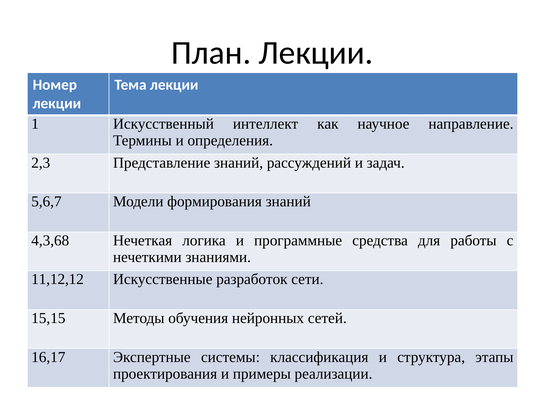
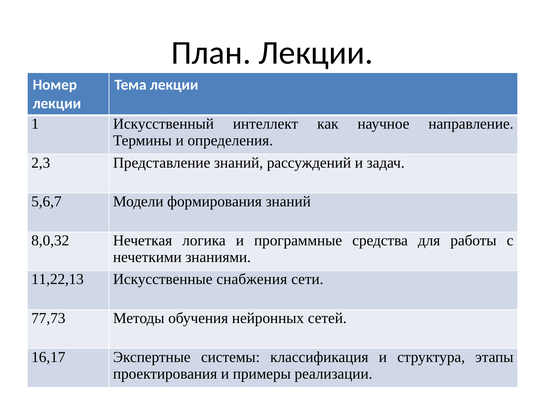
4,3,68: 4,3,68 -> 8,0,32
11,12,12: 11,12,12 -> 11,22,13
разработок: разработок -> снабжения
15,15: 15,15 -> 77,73
